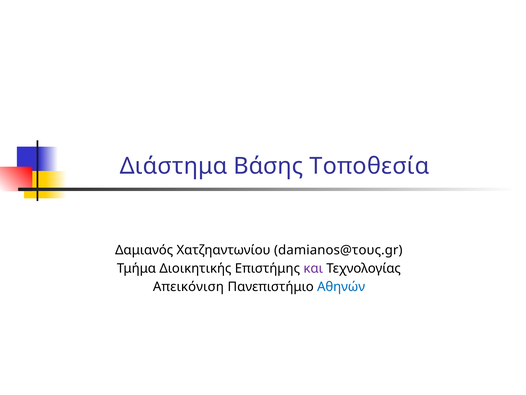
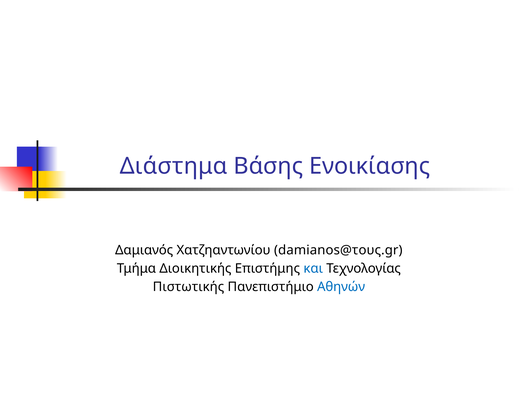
Τοποθεσία: Τοποθεσία -> Ενοικίασης
και colour: purple -> blue
Απεικόνιση: Απεικόνιση -> Πιστωτικής
